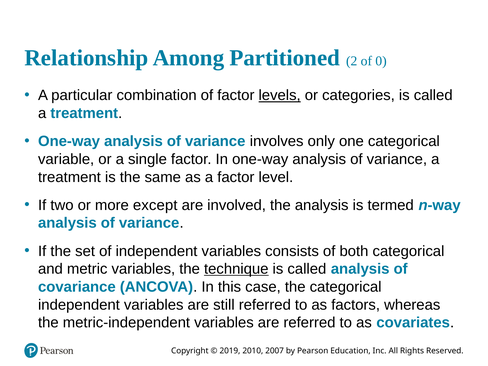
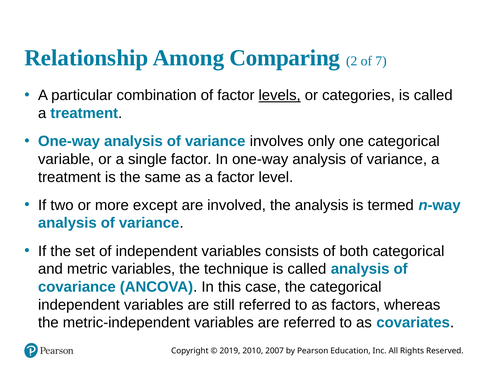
Partitioned: Partitioned -> Comparing
0: 0 -> 7
technique underline: present -> none
